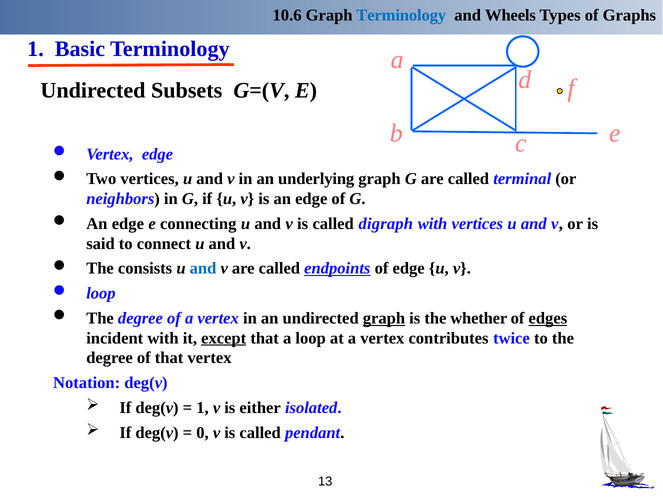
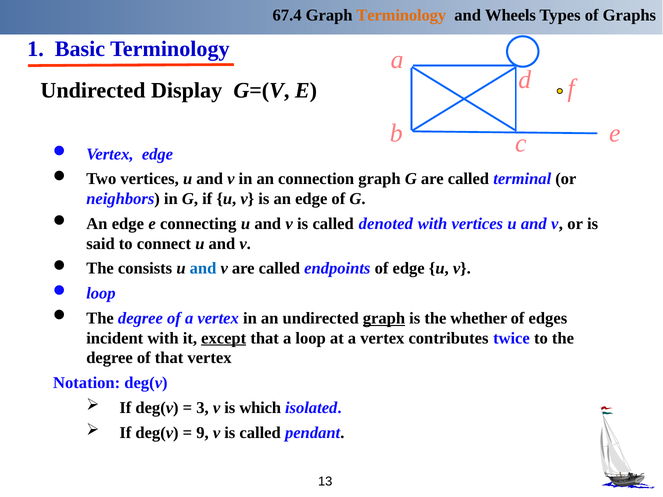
10.6: 10.6 -> 67.4
Terminology at (401, 15) colour: blue -> orange
Subsets: Subsets -> Display
underlying: underlying -> connection
digraph: digraph -> denoted
endpoints underline: present -> none
edges underline: present -> none
1 at (203, 408): 1 -> 3
either: either -> which
0: 0 -> 9
